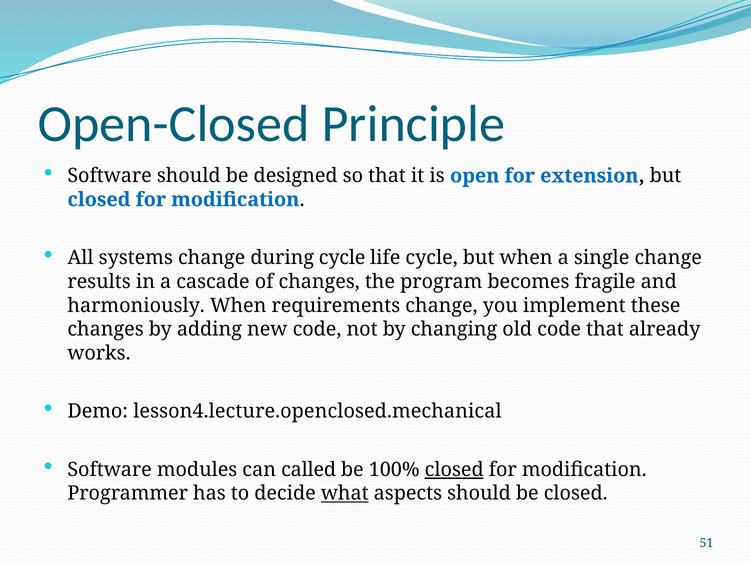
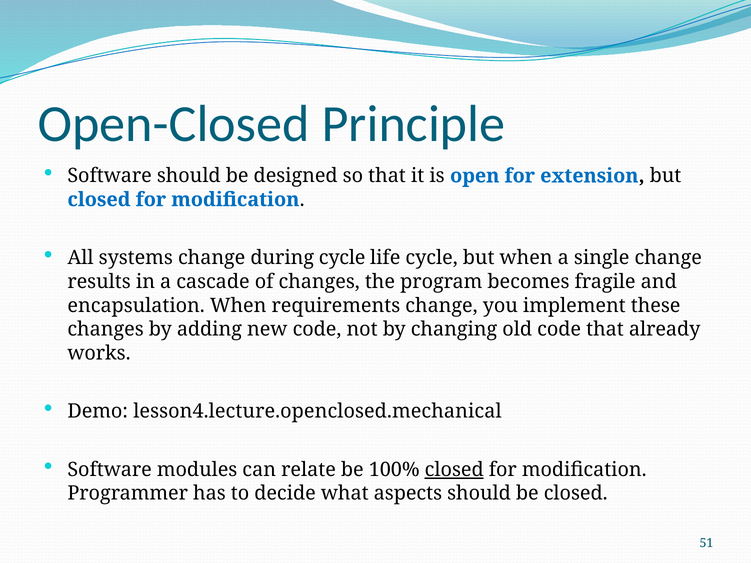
harmoniously: harmoniously -> encapsulation
called: called -> relate
what underline: present -> none
